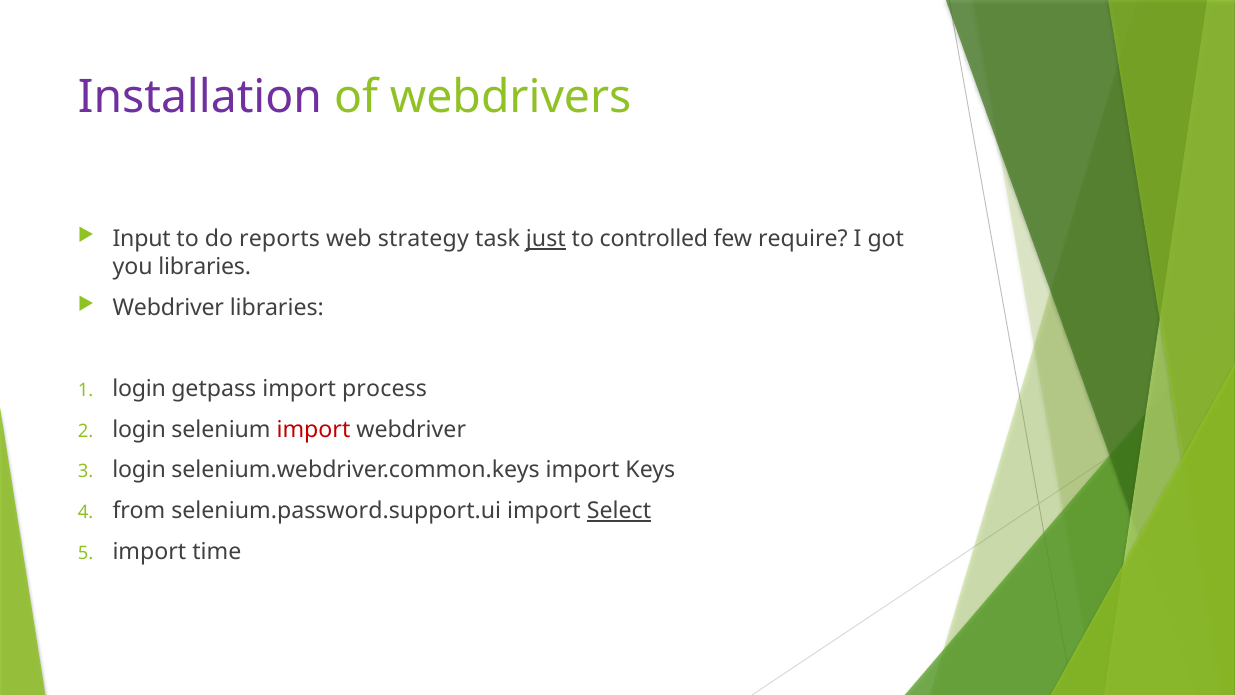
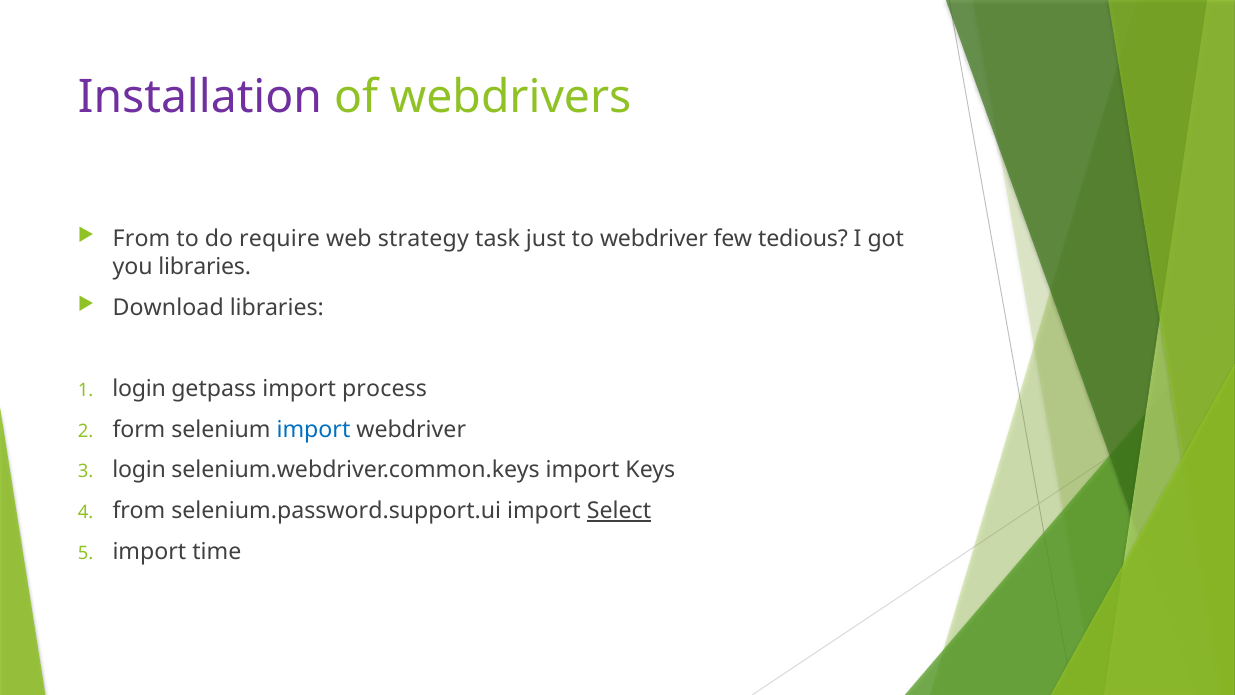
Input at (142, 239): Input -> From
reports: reports -> require
just underline: present -> none
to controlled: controlled -> webdriver
require: require -> tedious
Webdriver at (168, 307): Webdriver -> Download
login at (139, 429): login -> form
import at (314, 429) colour: red -> blue
